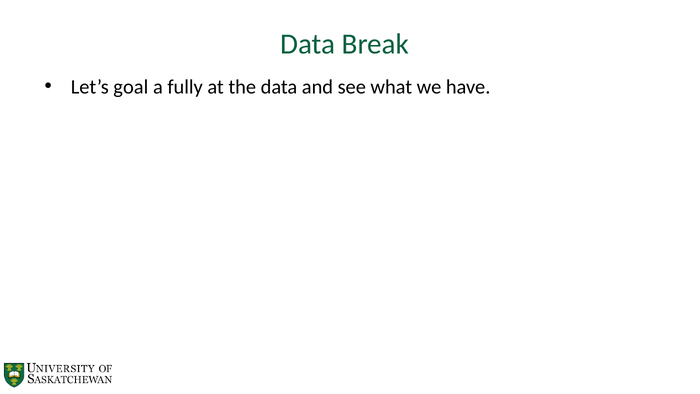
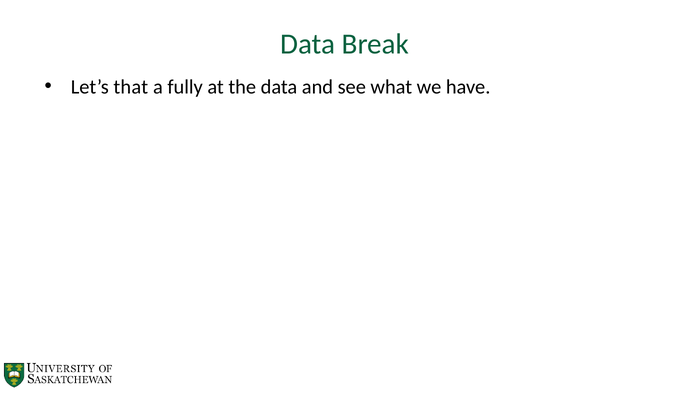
goal: goal -> that
